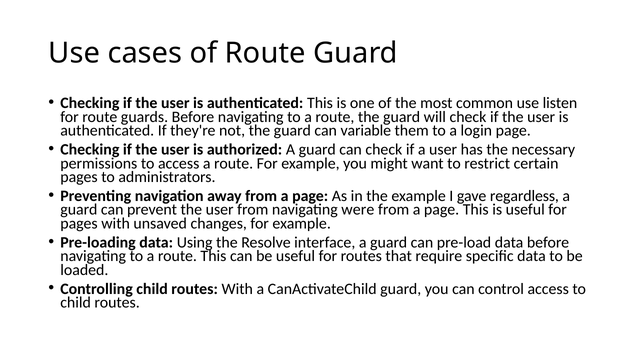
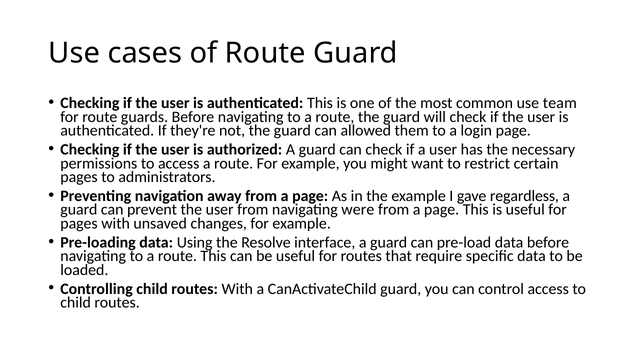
listen: listen -> team
variable: variable -> allowed
